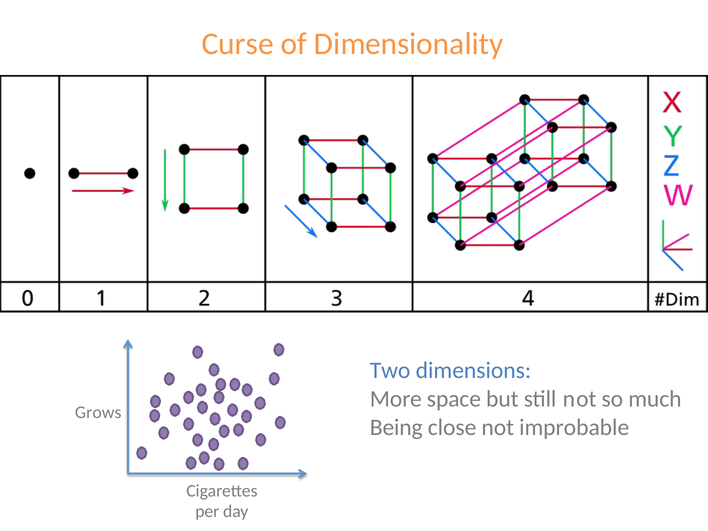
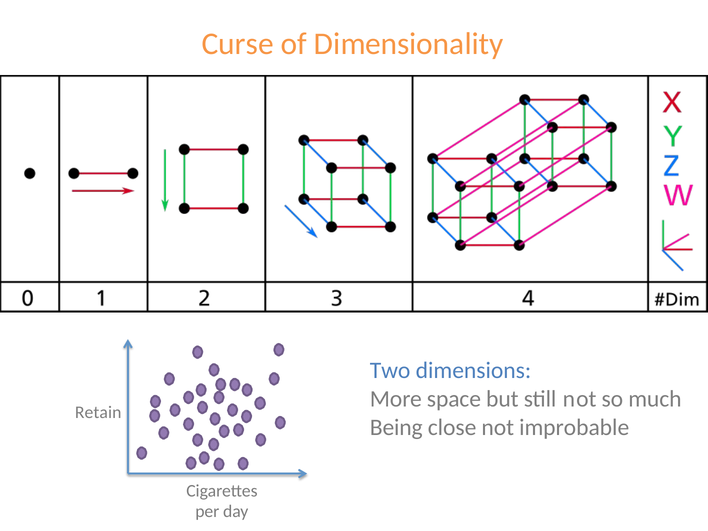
Grows: Grows -> Retain
